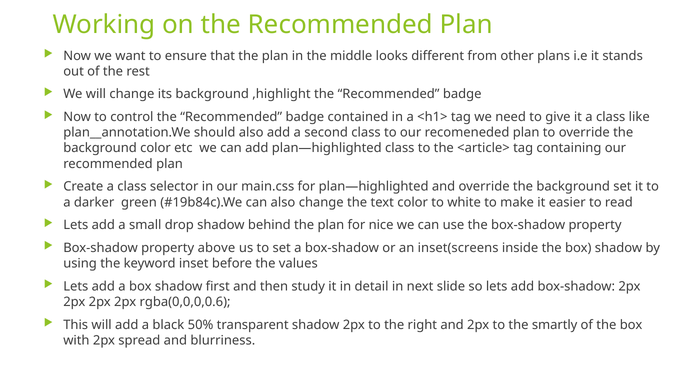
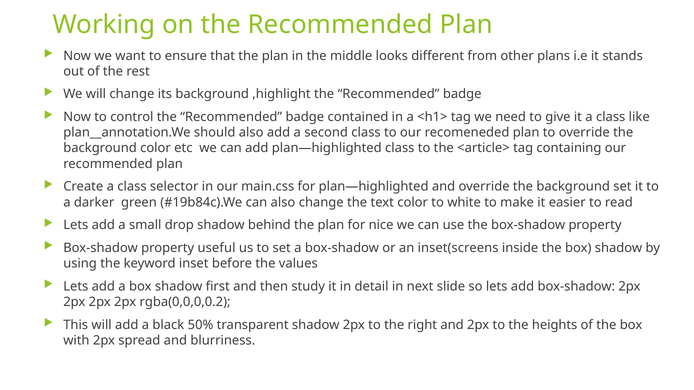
above: above -> useful
rgba(0,0,0,0.6: rgba(0,0,0,0.6 -> rgba(0,0,0,0.2
smartly: smartly -> heights
